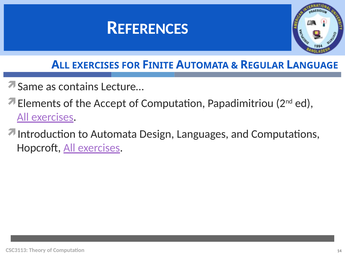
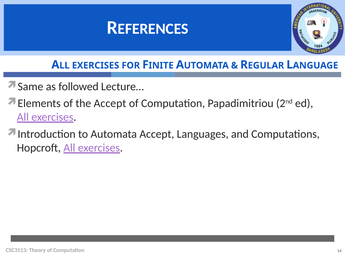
contains: contains -> followed
Automata Design: Design -> Accept
